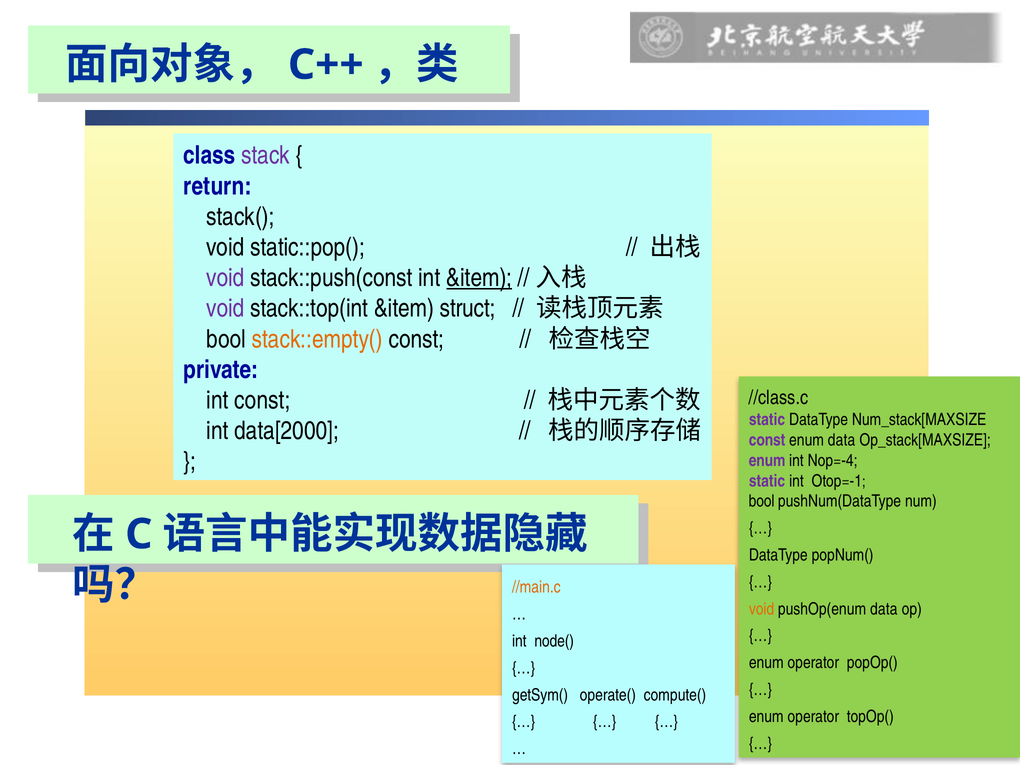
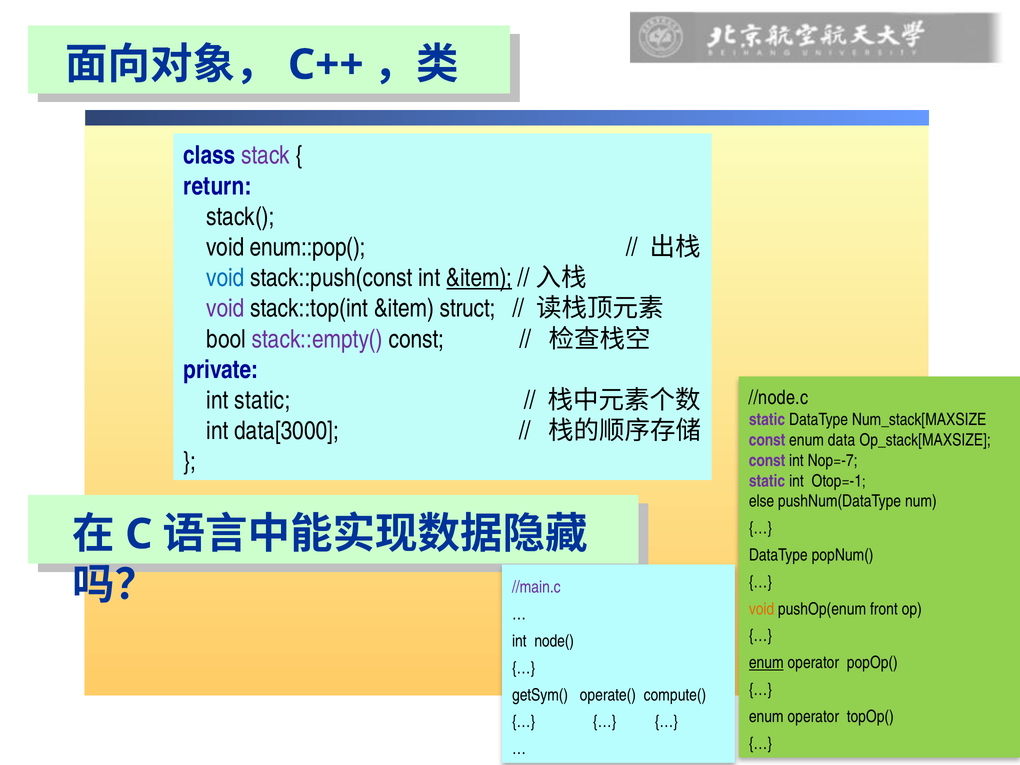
static::pop(: static::pop( -> enum::pop(
void at (225, 278) colour: purple -> blue
stack::empty( colour: orange -> purple
//class.c: //class.c -> //node.c
int const: const -> static
data[2000: data[2000 -> data[3000
enum at (767, 461): enum -> const
Nop=-4: Nop=-4 -> Nop=-7
bool at (762, 501): bool -> else
//main.c colour: orange -> purple
pushOp(enum data: data -> front
enum at (766, 663) underline: none -> present
